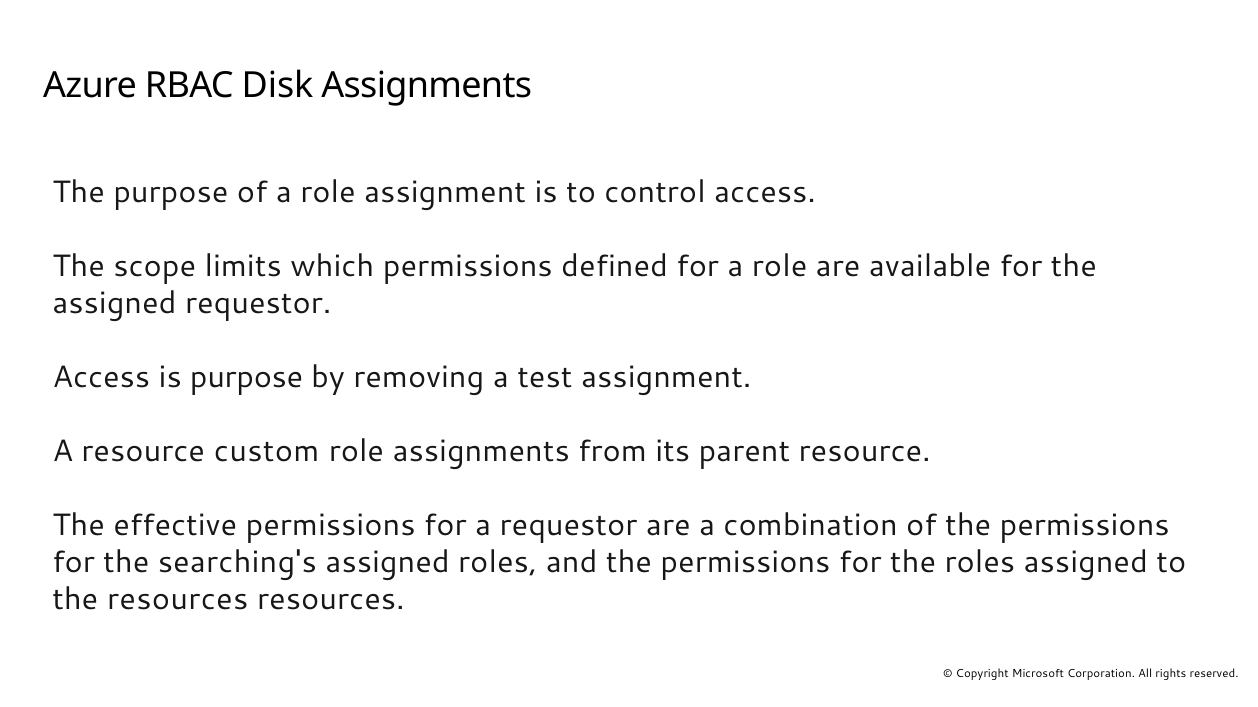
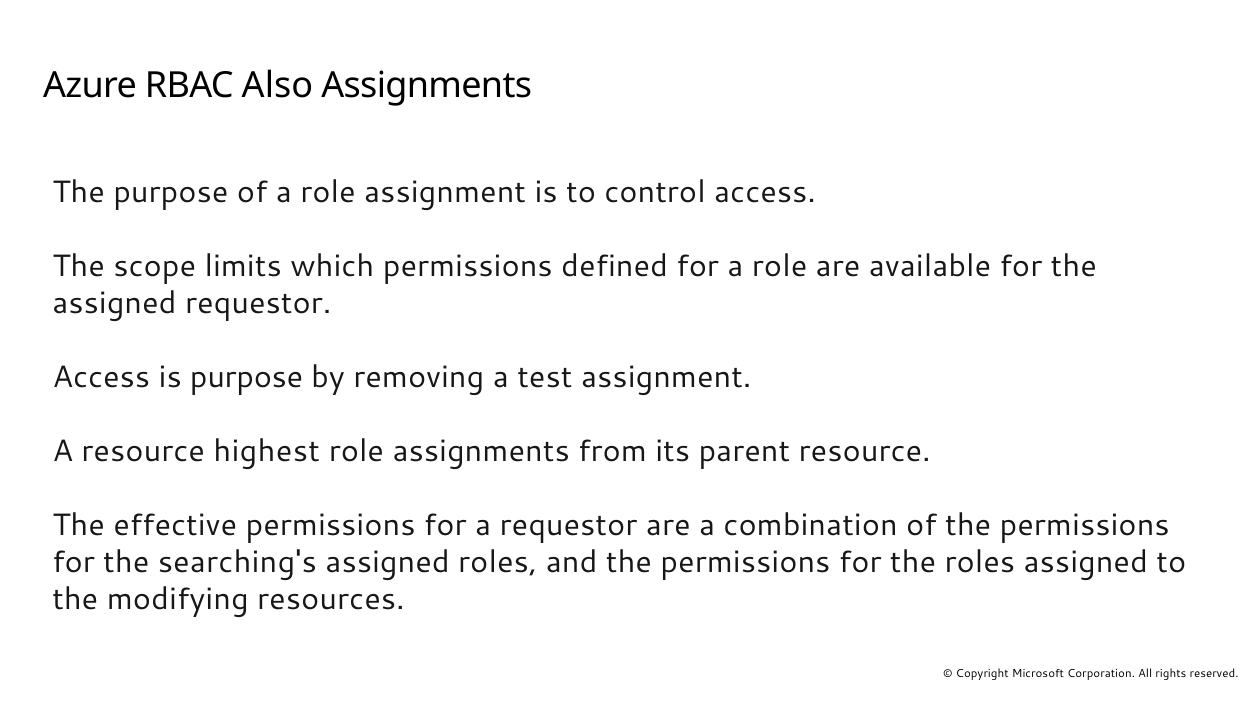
Disk: Disk -> Also
custom: custom -> highest
the resources: resources -> modifying
